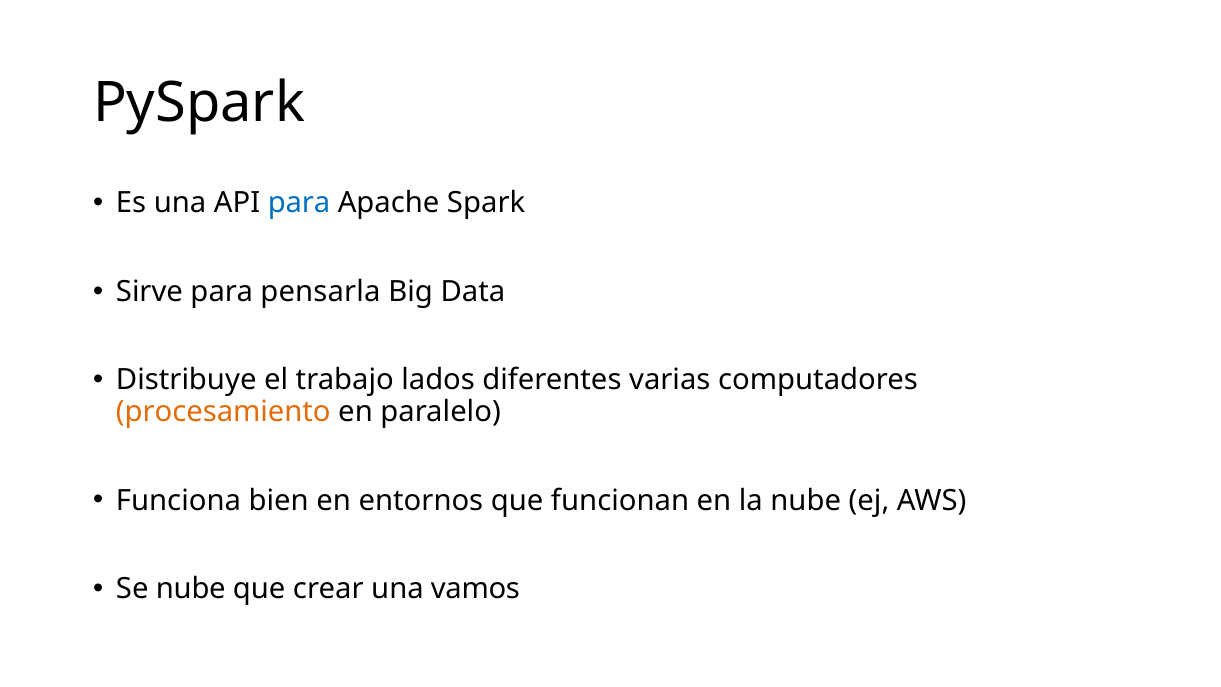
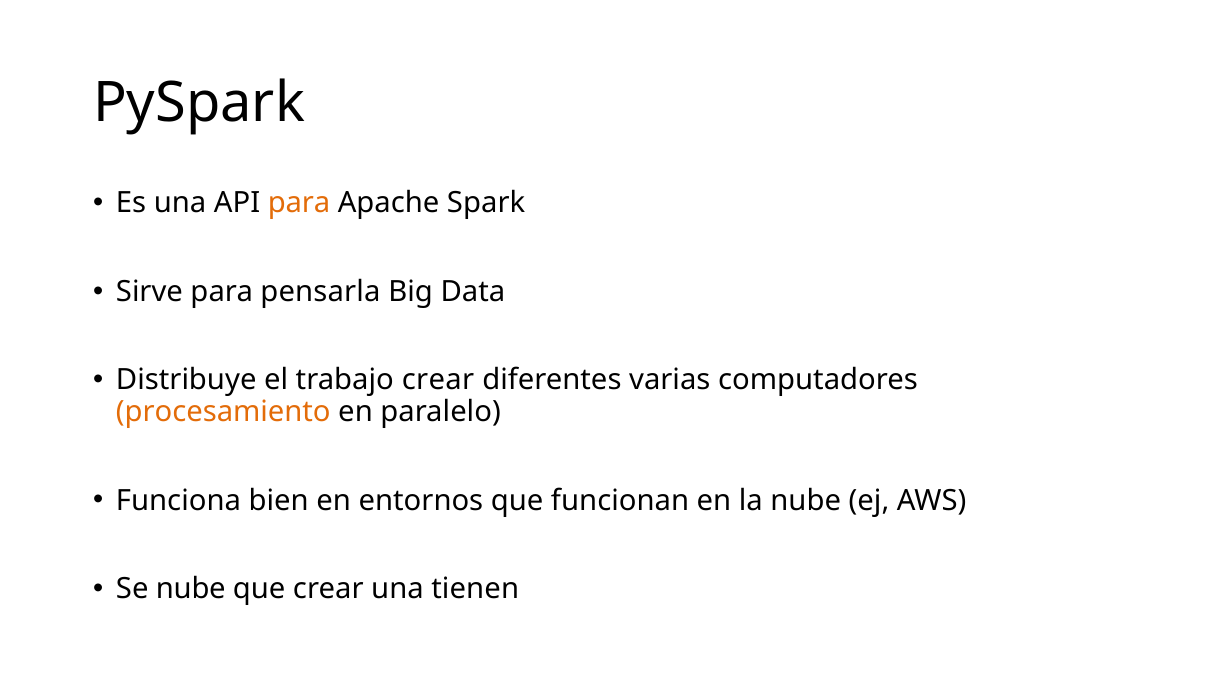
para at (299, 203) colour: blue -> orange
trabajo lados: lados -> crear
vamos: vamos -> tienen
